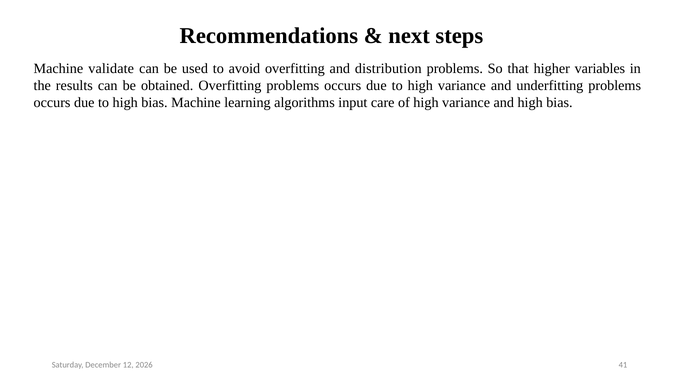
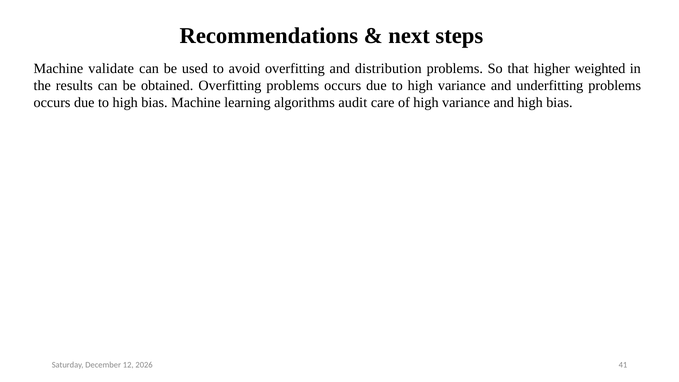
variables: variables -> weighted
input: input -> audit
